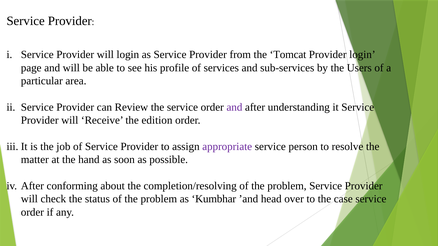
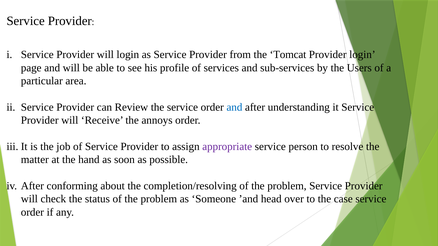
and at (234, 107) colour: purple -> blue
edition: edition -> annoys
Kumbhar: Kumbhar -> Someone
